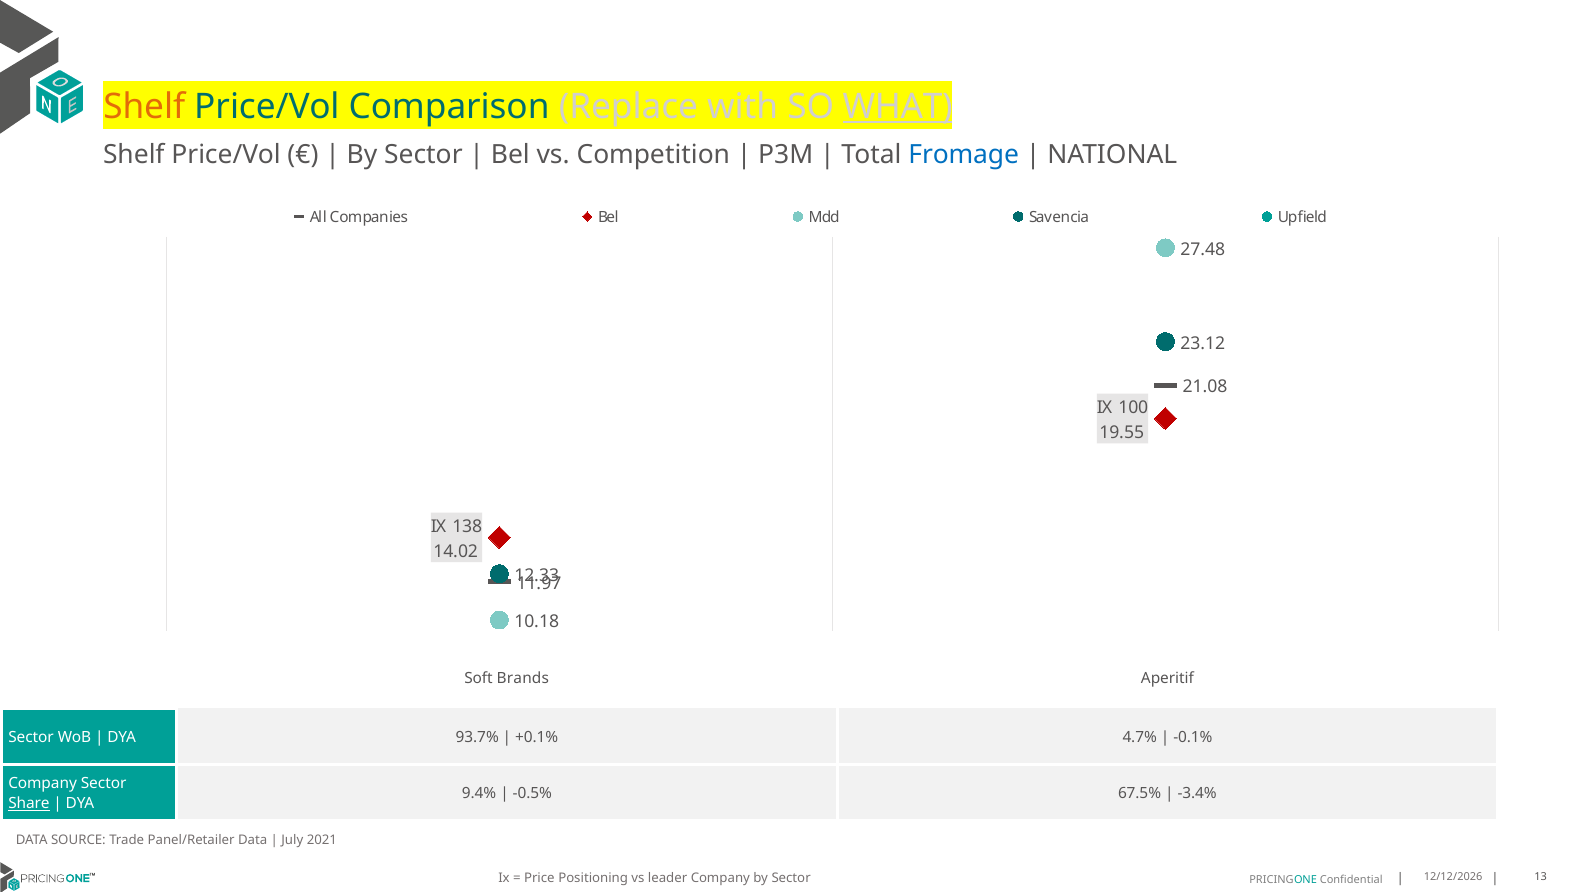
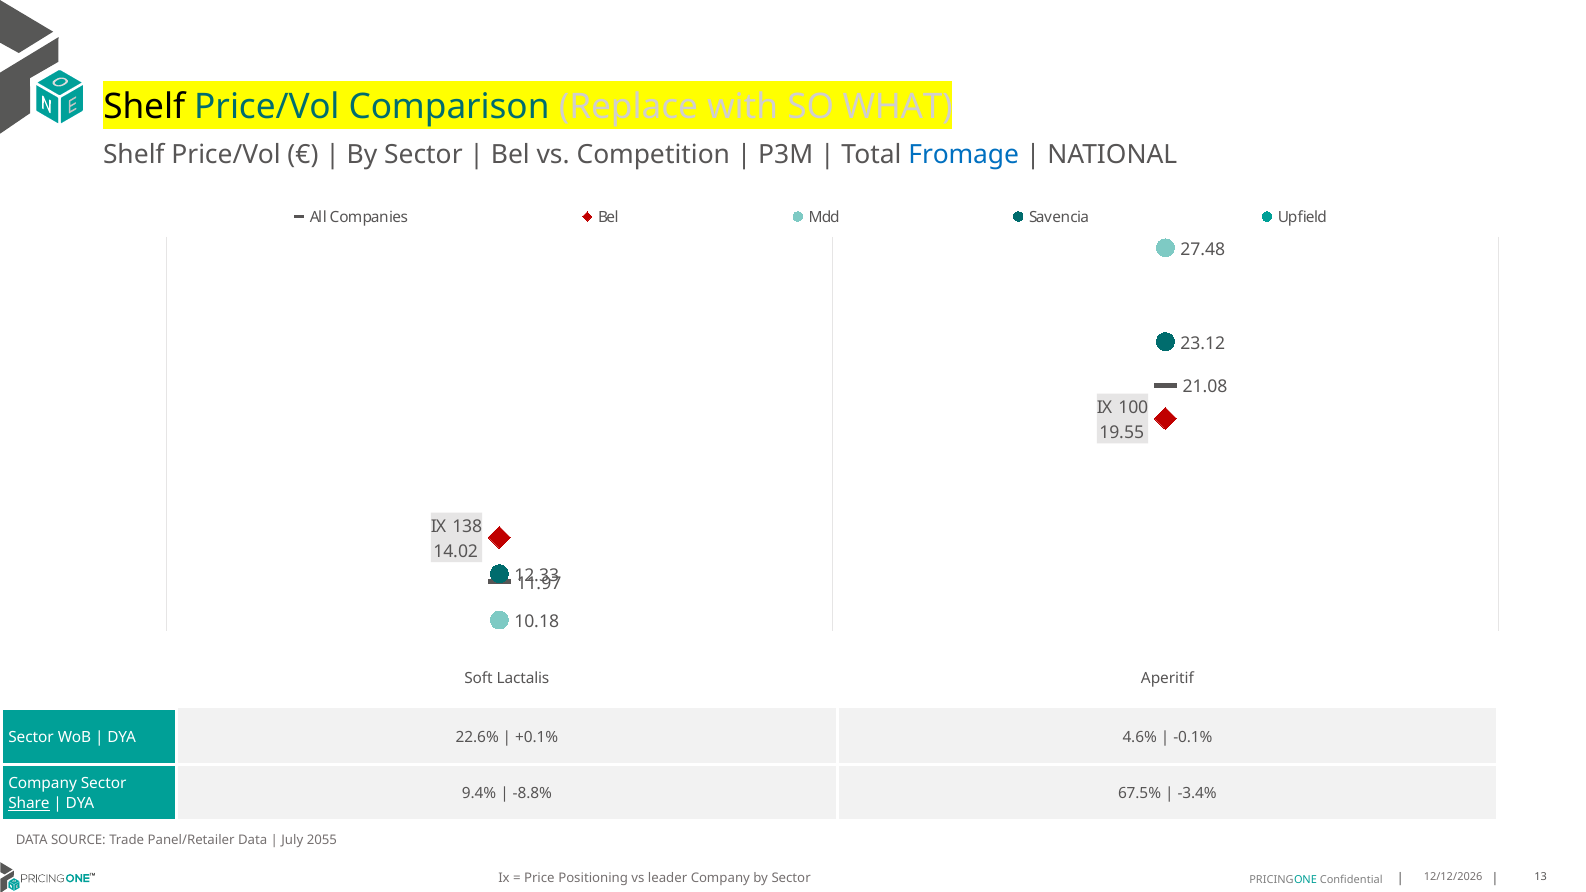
Shelf at (144, 107) colour: orange -> black
WHAT underline: present -> none
Brands: Brands -> Lactalis
93.7%: 93.7% -> 22.6%
4.7%: 4.7% -> 4.6%
-0.5%: -0.5% -> -8.8%
2021: 2021 -> 2055
